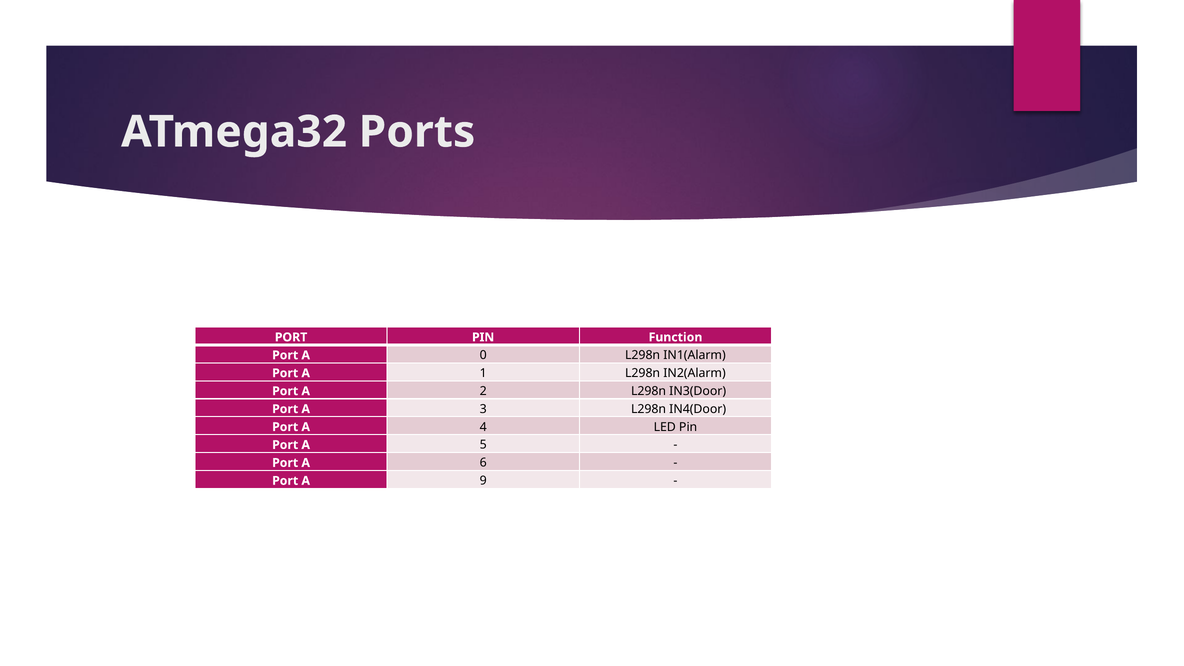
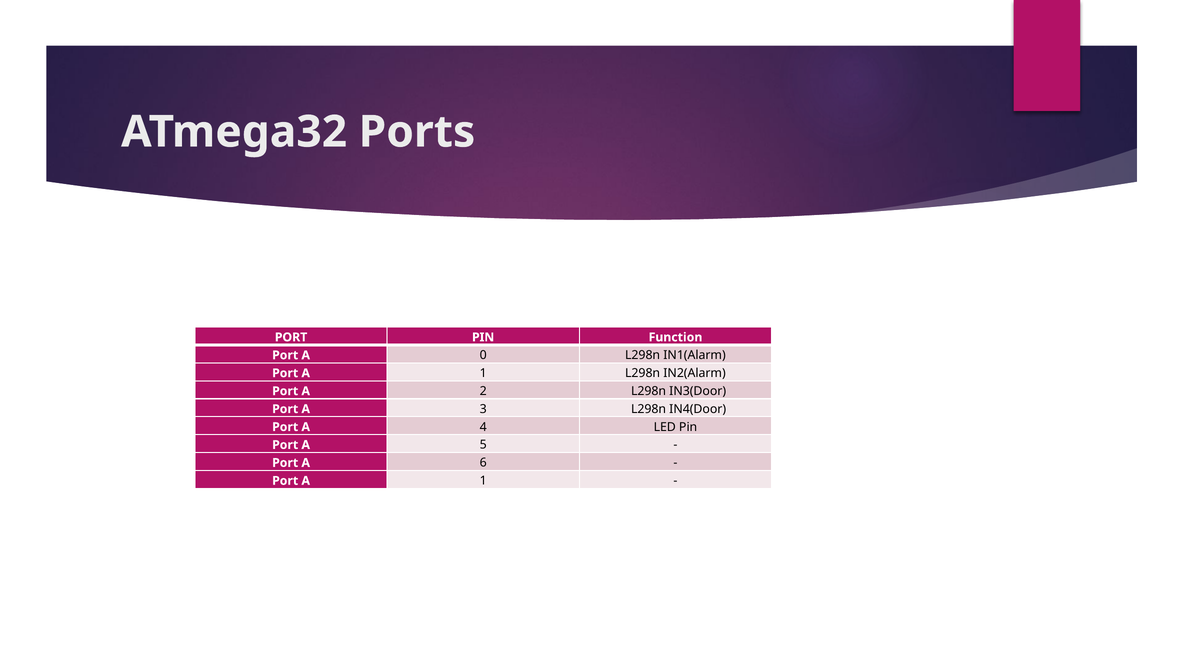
9 at (483, 481): 9 -> 1
